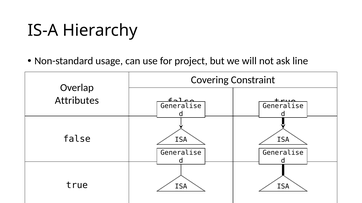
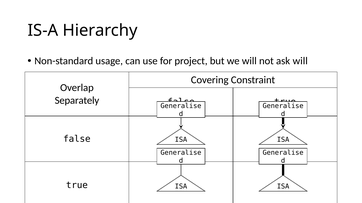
ask line: line -> will
Attributes: Attributes -> Separately
